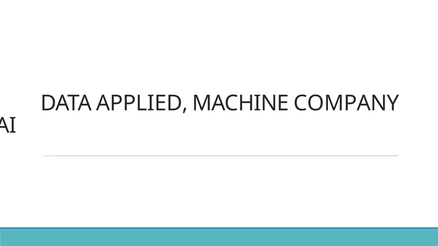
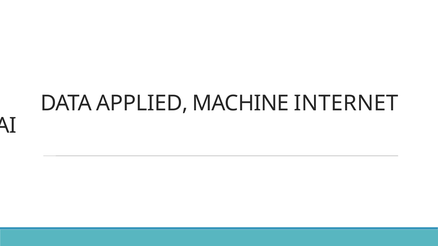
COMPANY: COMPANY -> INTERNET
